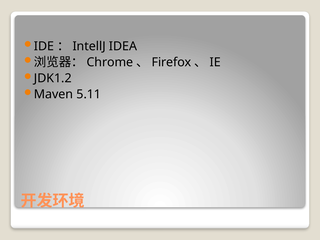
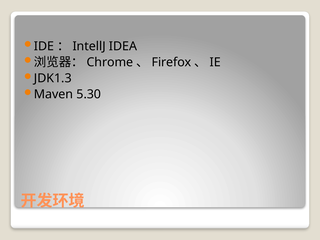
JDK1.2: JDK1.2 -> JDK1.3
5.11: 5.11 -> 5.30
